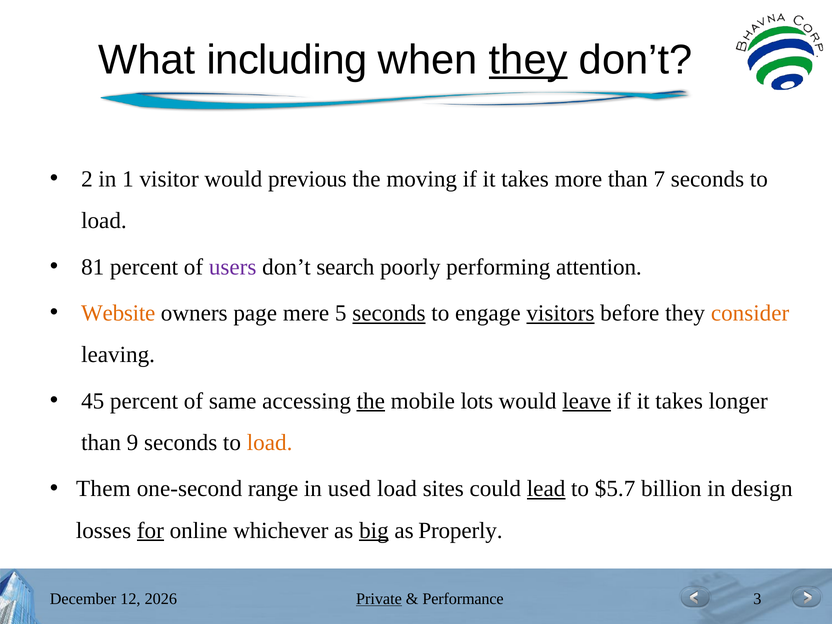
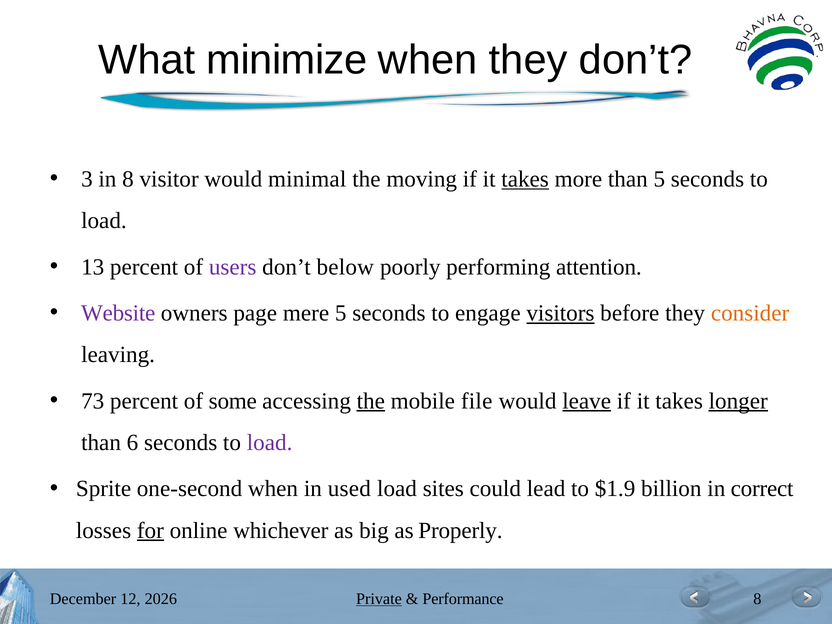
including: including -> minimize
they at (528, 60) underline: present -> none
2: 2 -> 3
in 1: 1 -> 8
previous: previous -> minimal
takes at (525, 179) underline: none -> present
than 7: 7 -> 5
81: 81 -> 13
search: search -> below
Website colour: orange -> purple
seconds at (389, 313) underline: present -> none
45: 45 -> 73
same: same -> some
lots: lots -> file
longer underline: none -> present
9: 9 -> 6
load at (270, 443) colour: orange -> purple
Them: Them -> Sprite
one-second range: range -> when
lead underline: present -> none
$5.7: $5.7 -> $1.9
design: design -> correct
big underline: present -> none
3 at (757, 599): 3 -> 8
